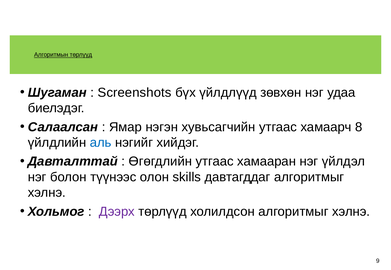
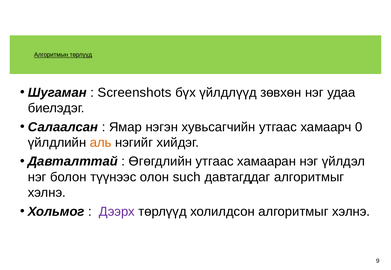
8: 8 -> 0
аль colour: blue -> orange
skills: skills -> such
